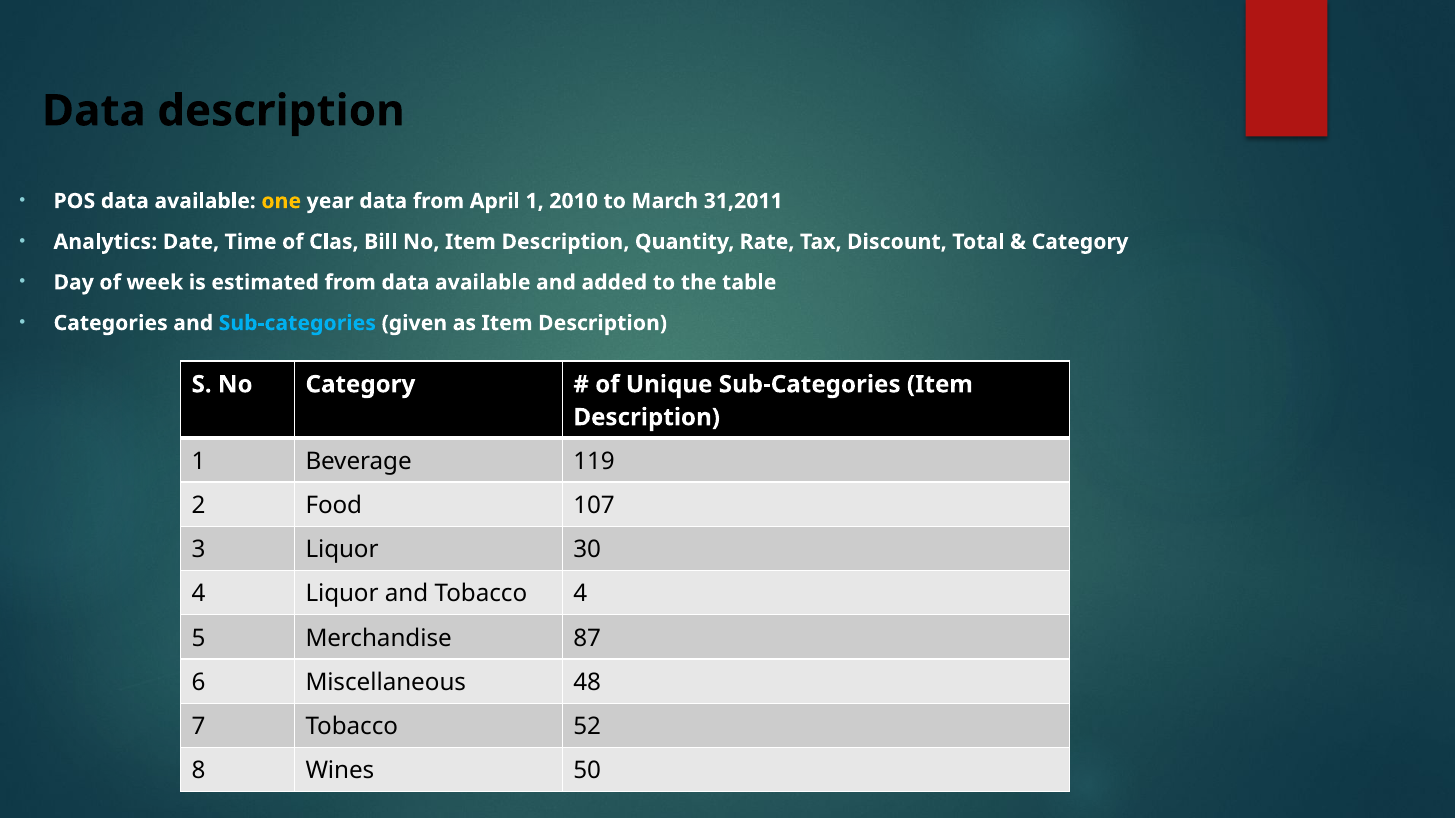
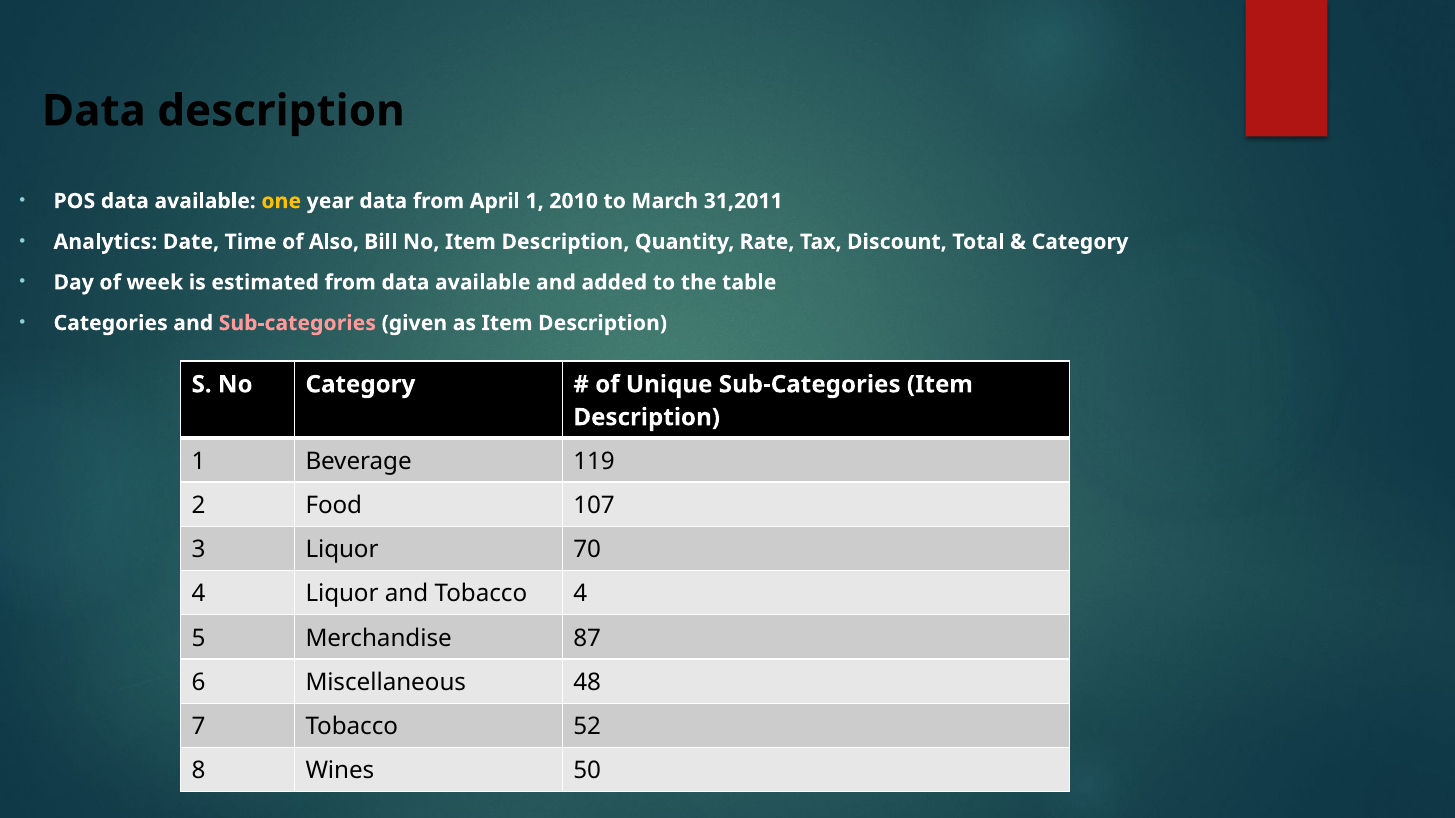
Clas: Clas -> Also
Sub-categories at (297, 323) colour: light blue -> pink
30: 30 -> 70
